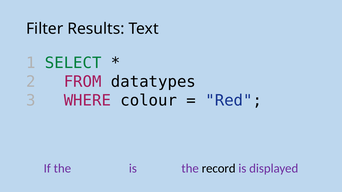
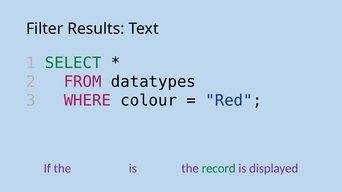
record colour: black -> green
